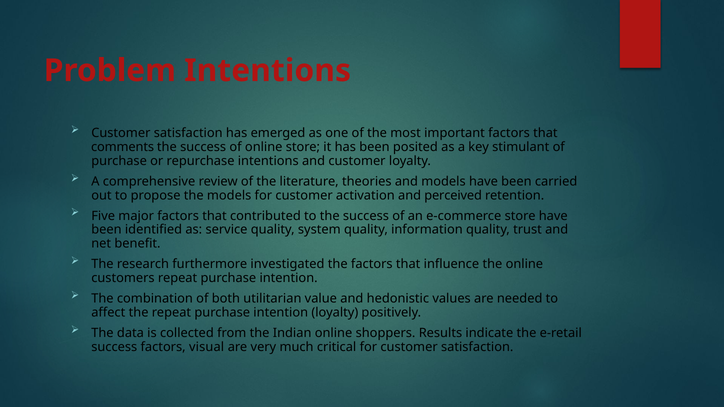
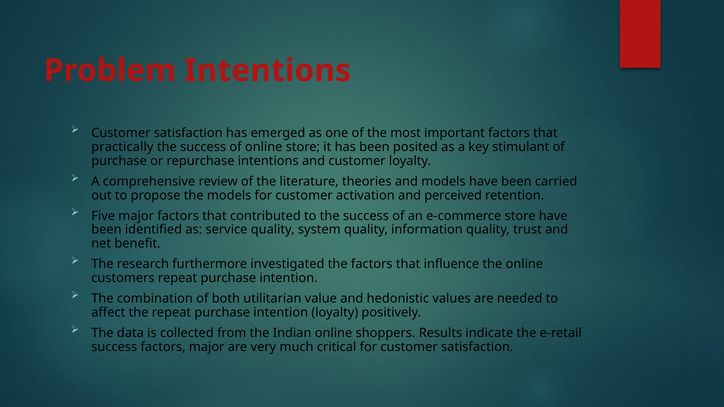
comments: comments -> practically
factors visual: visual -> major
